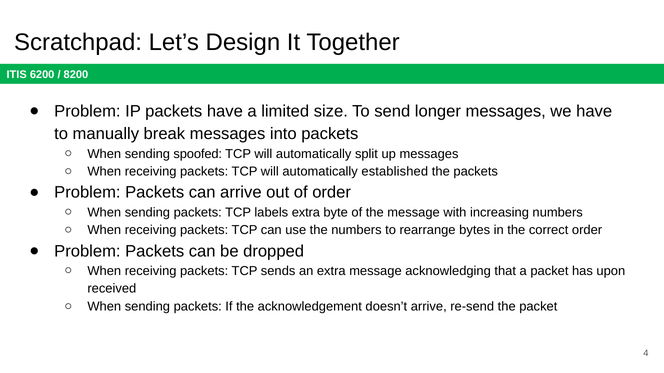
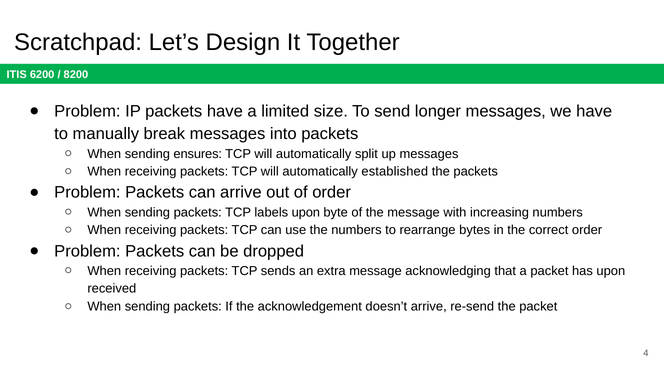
spoofed: spoofed -> ensures
labels extra: extra -> upon
